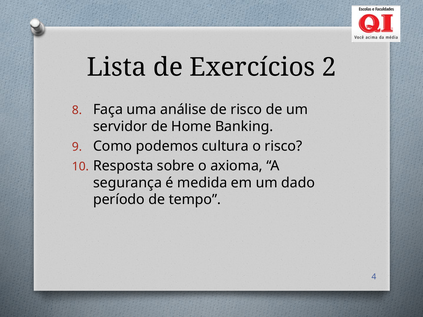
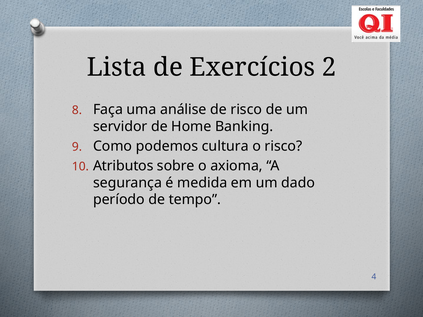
Resposta: Resposta -> Atributos
